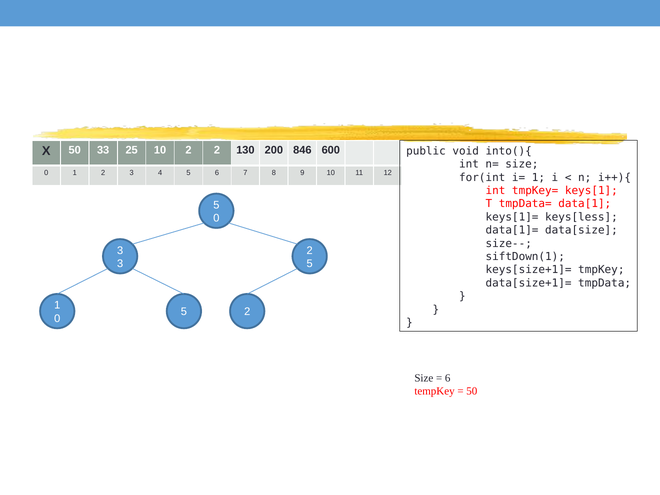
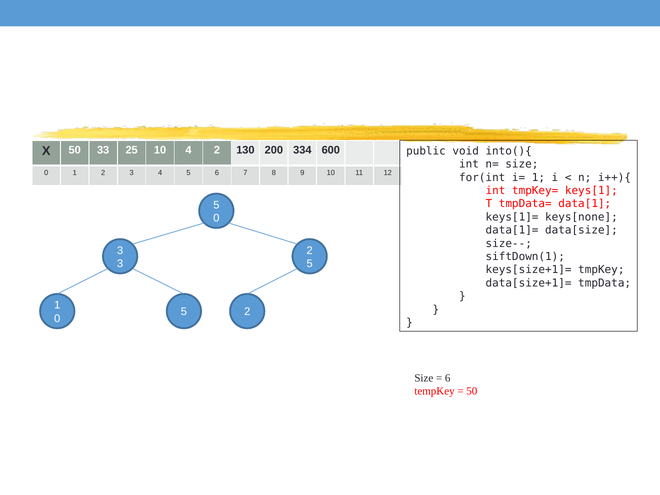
10 2: 2 -> 4
846: 846 -> 334
keys[less: keys[less -> keys[none
